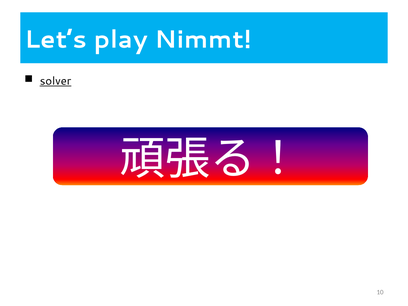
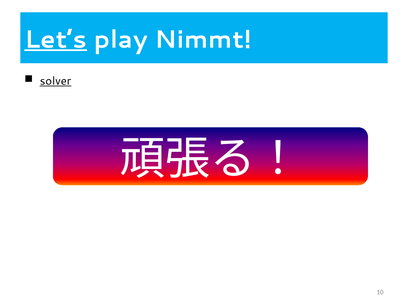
Let’s underline: none -> present
